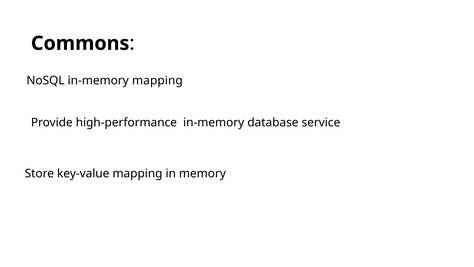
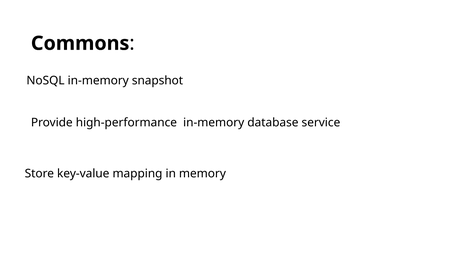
in-memory mapping: mapping -> snapshot
